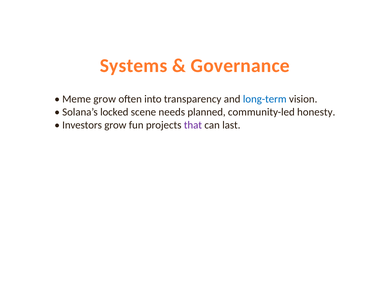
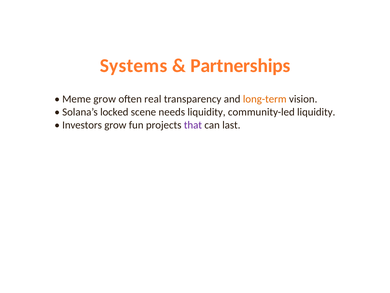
Governance: Governance -> Partnerships
into: into -> real
long-term colour: blue -> orange
needs planned: planned -> liquidity
community-led honesty: honesty -> liquidity
